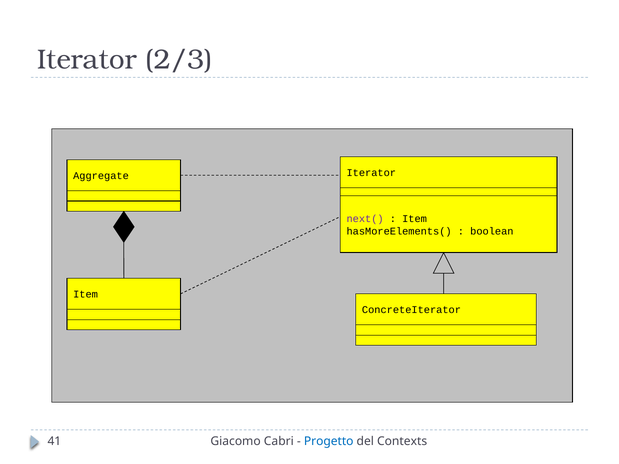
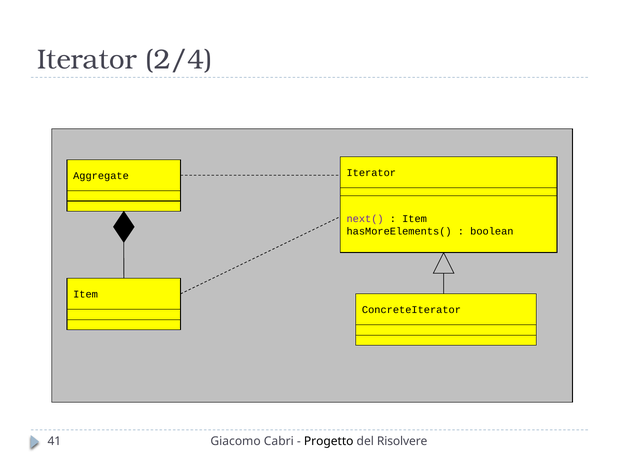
2/3: 2/3 -> 2/4
Progetto colour: blue -> black
Contexts: Contexts -> Risolvere
